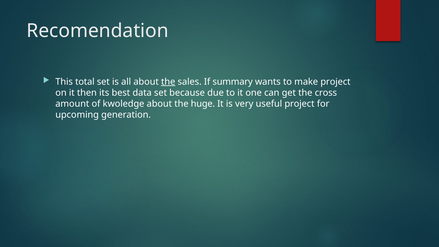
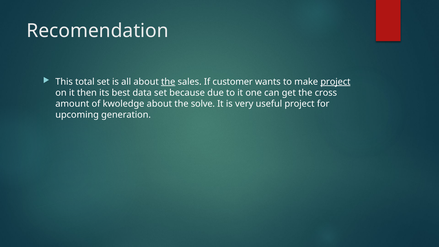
summary: summary -> customer
project at (335, 82) underline: none -> present
huge: huge -> solve
